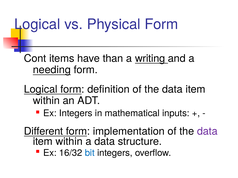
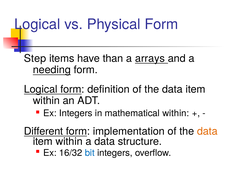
Cont: Cont -> Step
writing: writing -> arrays
mathematical inputs: inputs -> within
data at (207, 132) colour: purple -> orange
